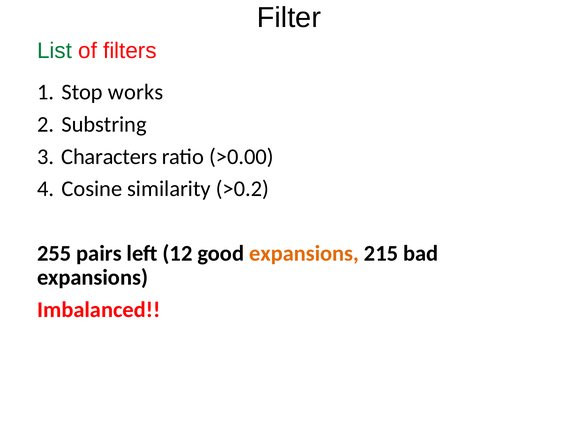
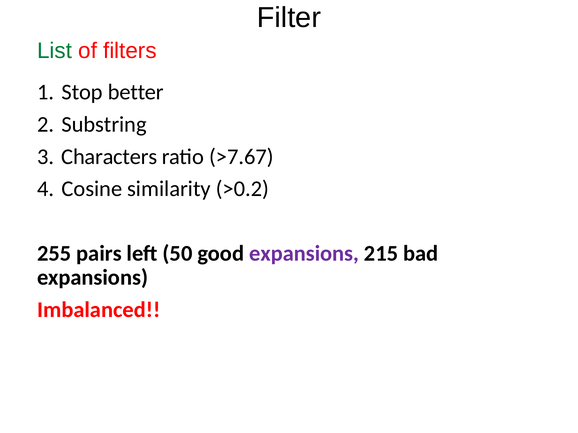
works: works -> better
>0.00: >0.00 -> >7.67
12: 12 -> 50
expansions at (304, 254) colour: orange -> purple
